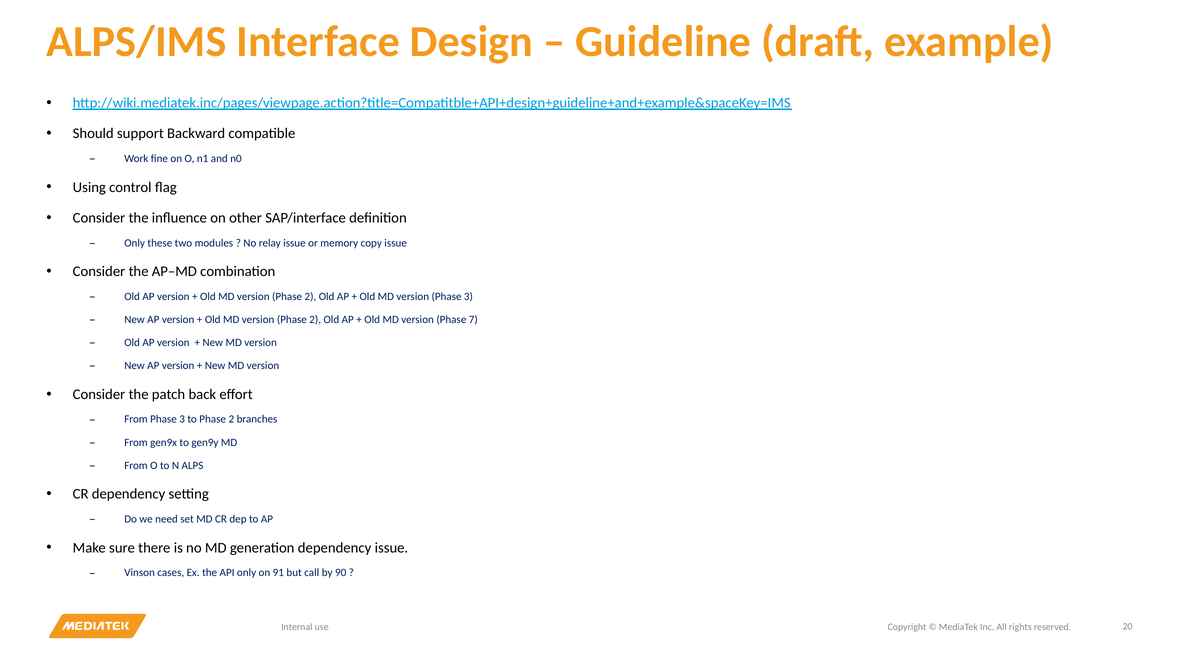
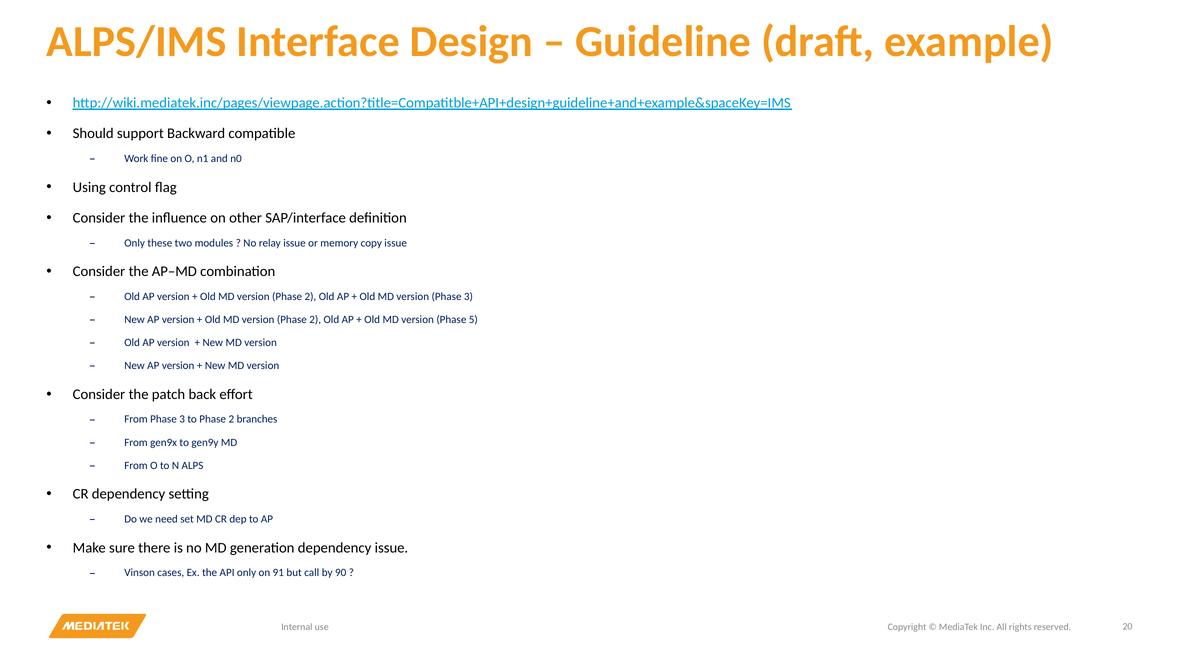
7: 7 -> 5
